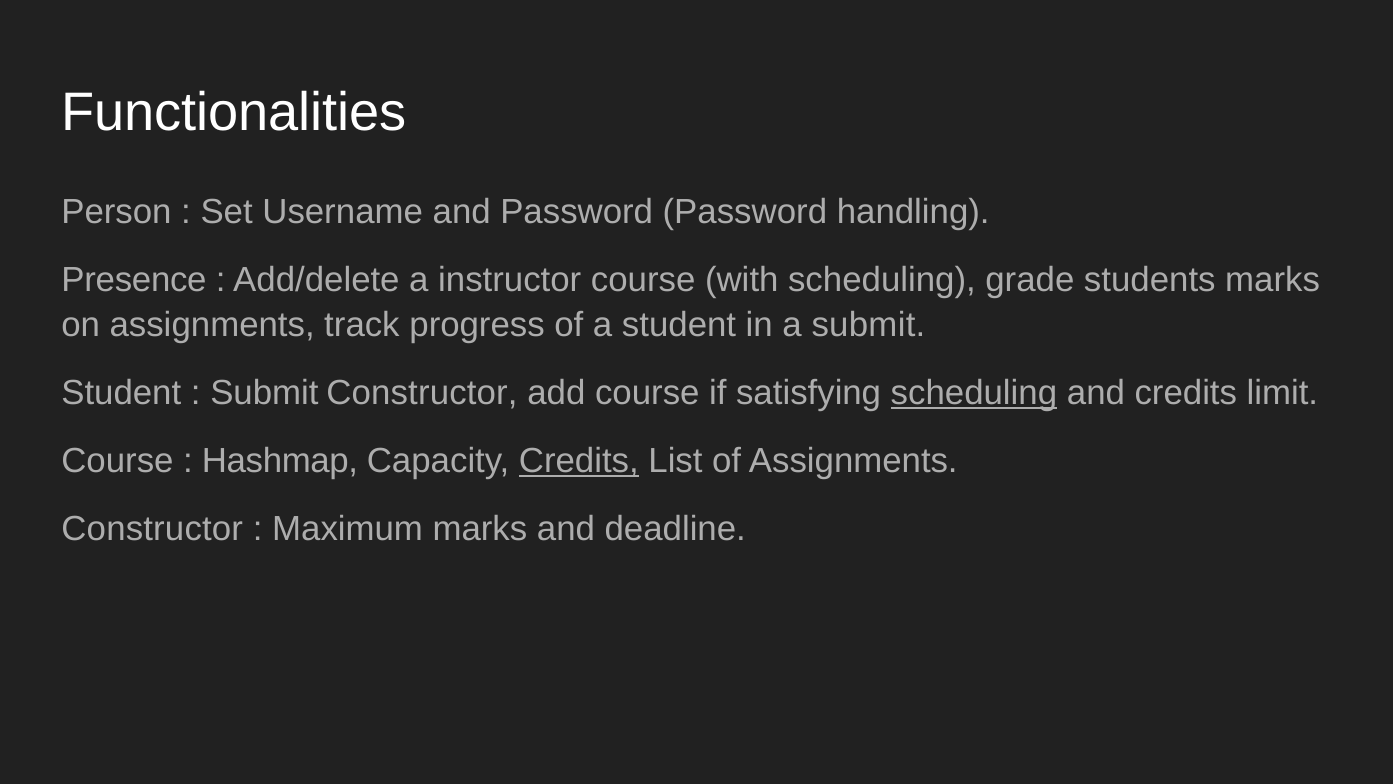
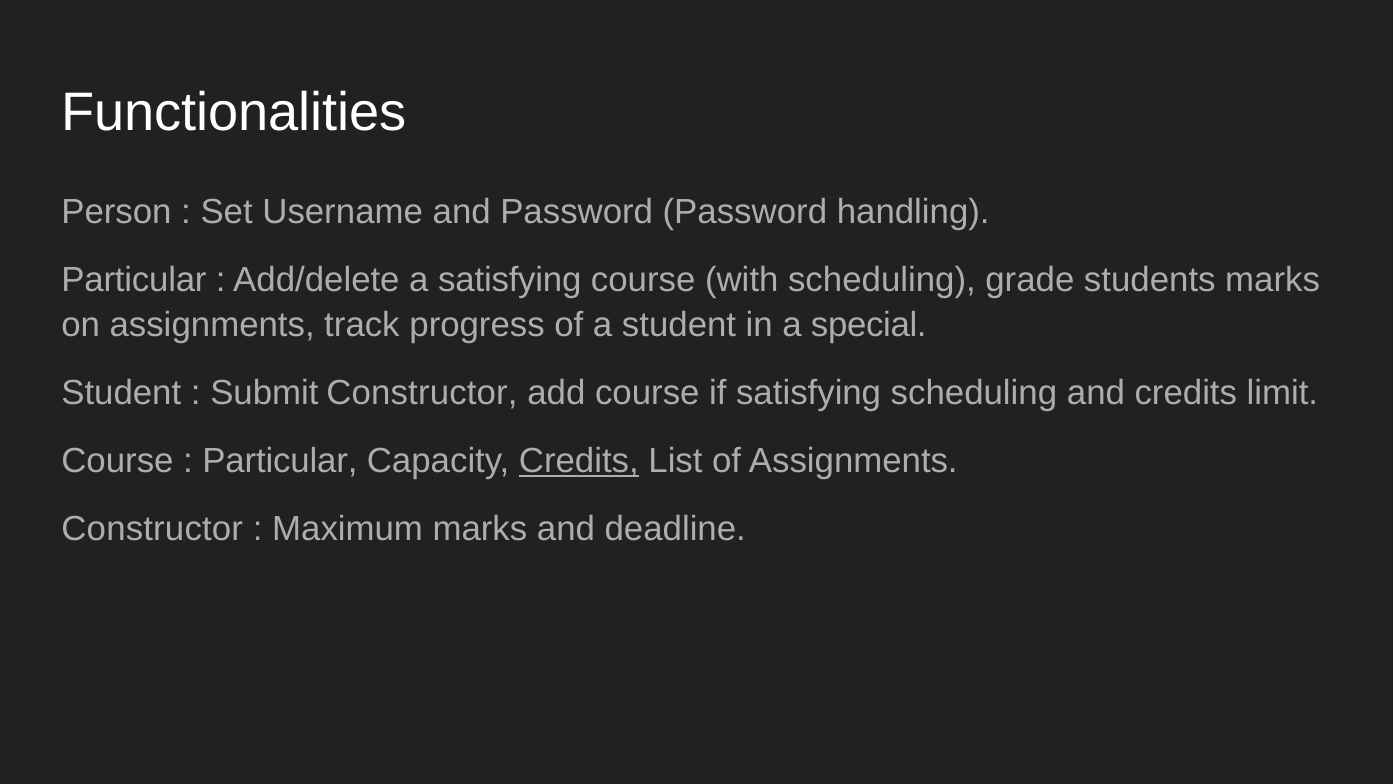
Presence at (134, 280): Presence -> Particular
a instructor: instructor -> satisfying
a submit: submit -> special
scheduling at (974, 393) underline: present -> none
Hashmap at (280, 461): Hashmap -> Particular
